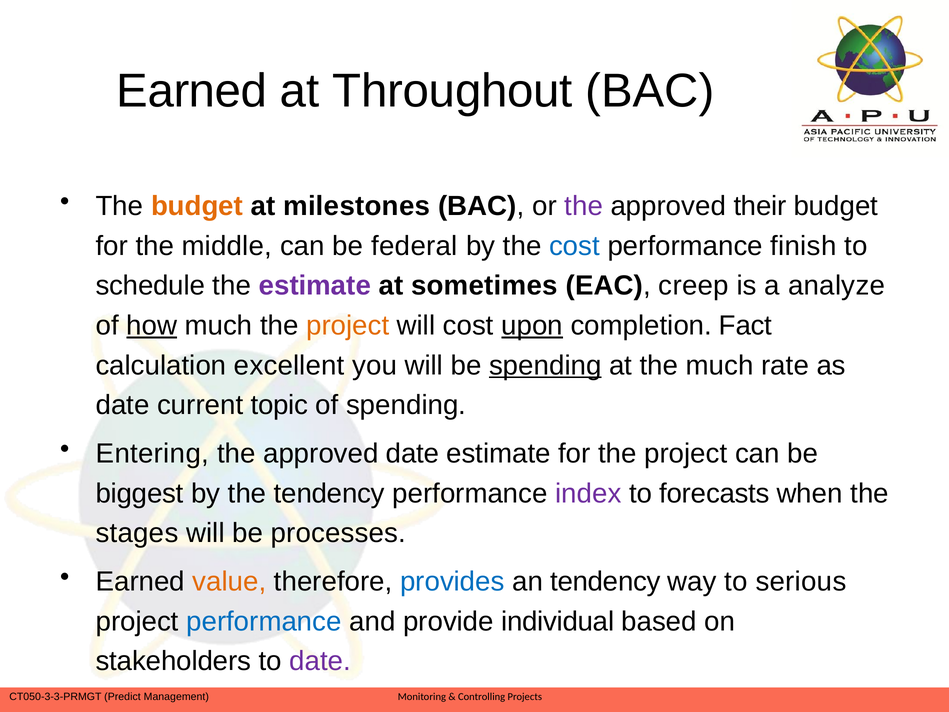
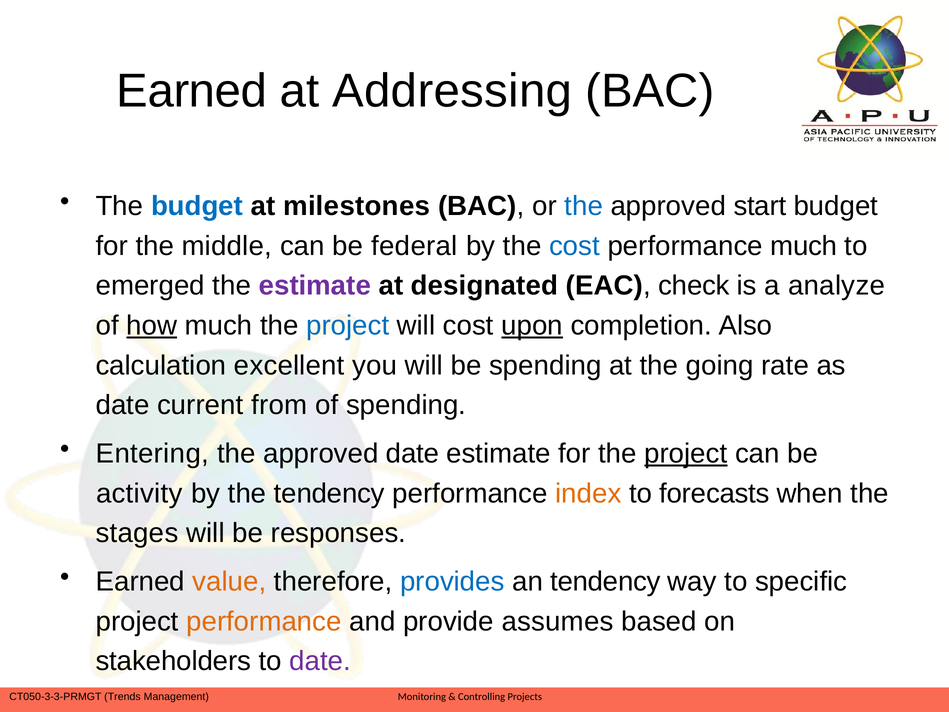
Throughout: Throughout -> Addressing
budget at (197, 206) colour: orange -> blue
the at (584, 206) colour: purple -> blue
their: their -> start
performance finish: finish -> much
schedule: schedule -> emerged
sometimes: sometimes -> designated
creep: creep -> check
project at (348, 326) colour: orange -> blue
Fact: Fact -> Also
spending at (545, 365) underline: present -> none
the much: much -> going
topic: topic -> from
project at (686, 453) underline: none -> present
biggest: biggest -> activity
index colour: purple -> orange
processes: processes -> responses
serious: serious -> specific
performance at (264, 621) colour: blue -> orange
individual: individual -> assumes
Predict: Predict -> Trends
